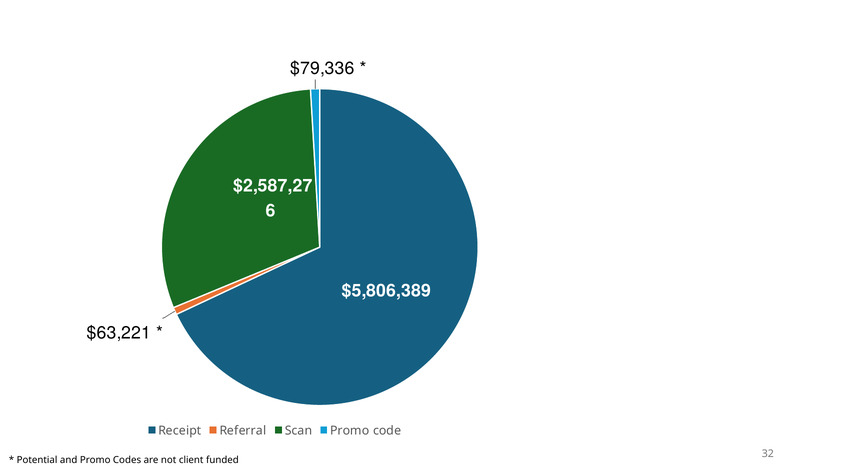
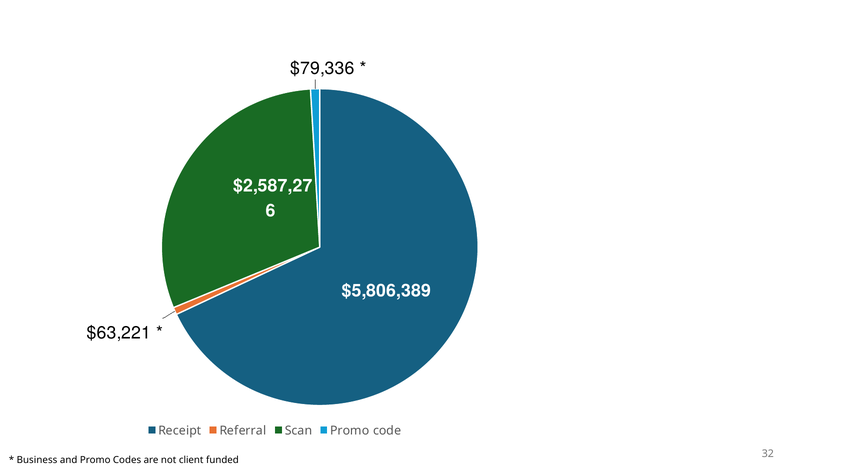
Potential: Potential -> Business
